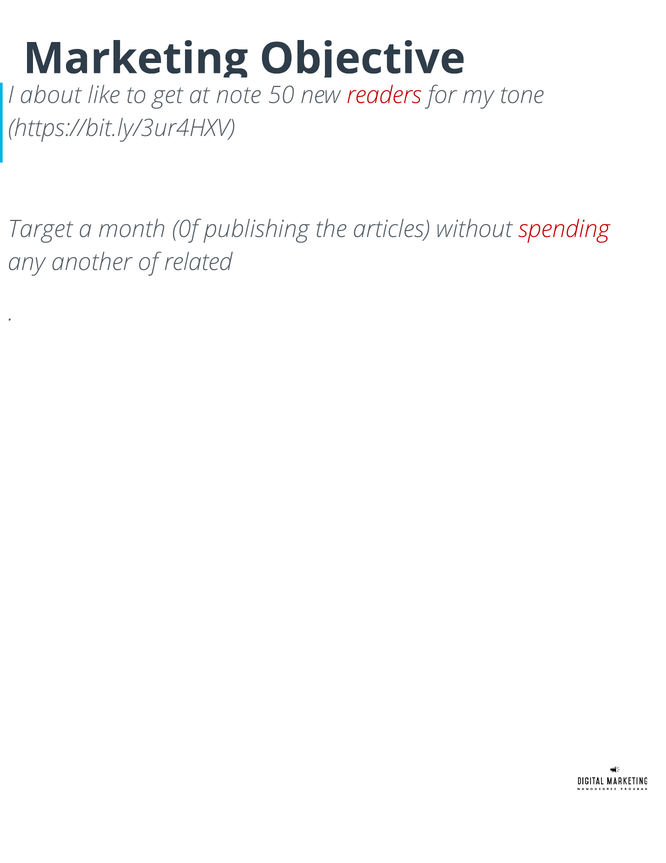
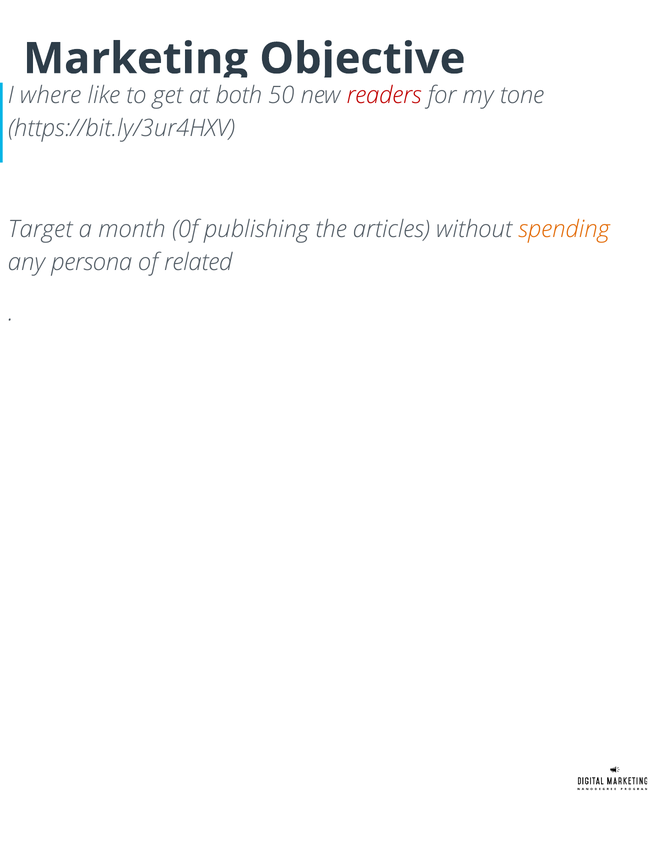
about: about -> where
note: note -> both
spending colour: red -> orange
another: another -> persona
